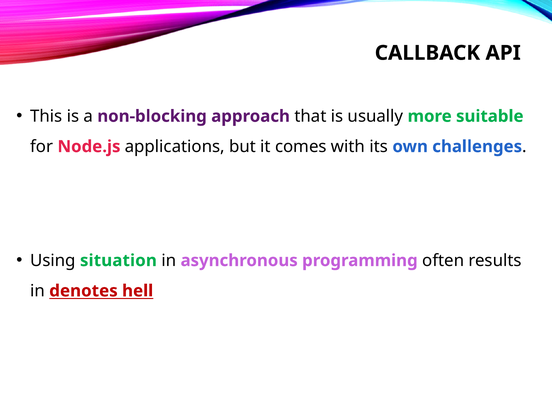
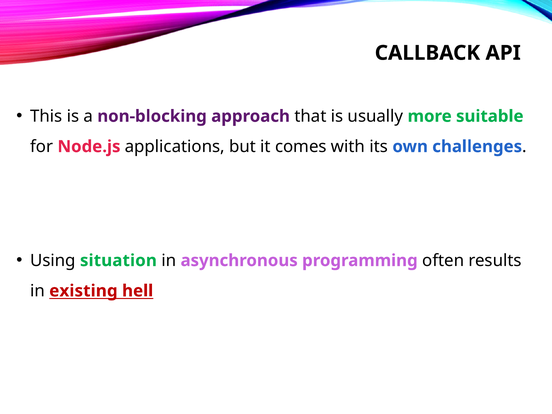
denotes: denotes -> existing
